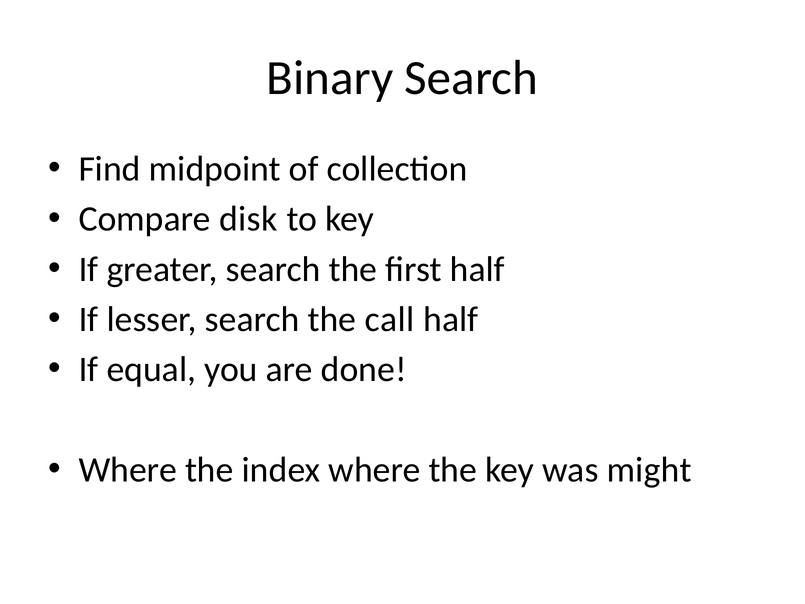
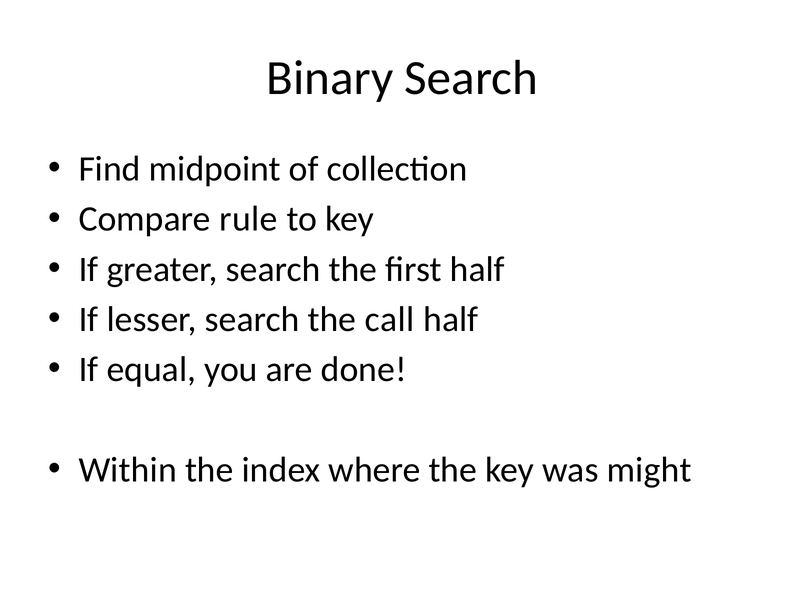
disk: disk -> rule
Where at (128, 470): Where -> Within
